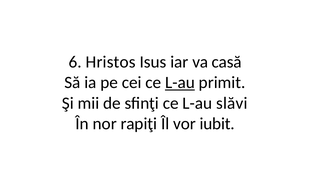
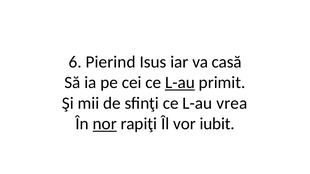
Hristos: Hristos -> Pierind
slăvi: slăvi -> vrea
nor underline: none -> present
